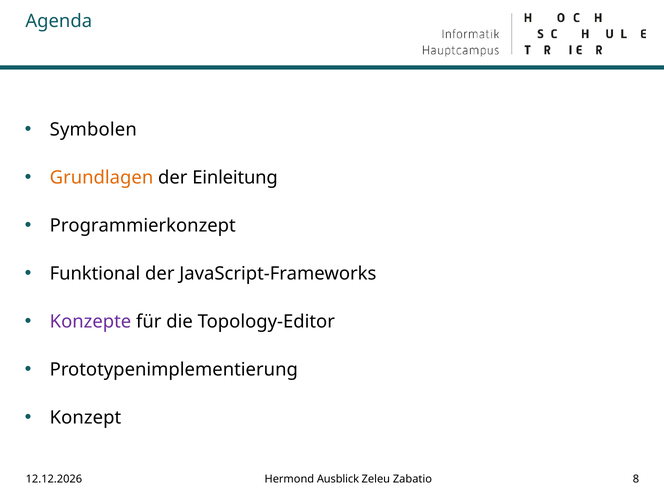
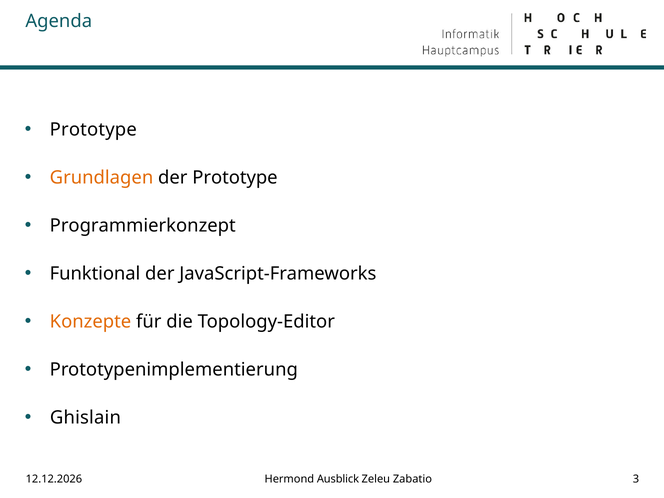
Symbolen at (93, 130): Symbolen -> Prototype
der Einleitung: Einleitung -> Prototype
Konzepte colour: purple -> orange
Konzept: Konzept -> Ghislain
8: 8 -> 3
